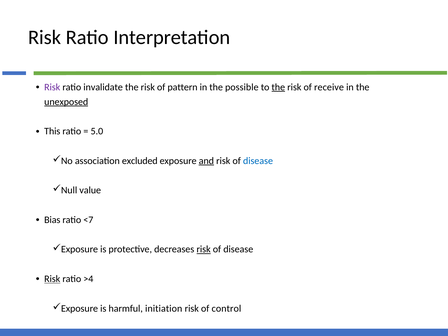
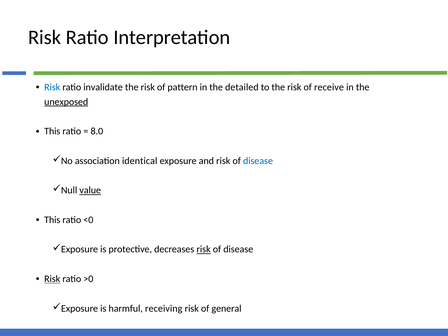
Risk at (52, 87) colour: purple -> blue
possible: possible -> detailed
the at (278, 87) underline: present -> none
5.0: 5.0 -> 8.0
excluded: excluded -> identical
and underline: present -> none
value underline: none -> present
Bias at (52, 220): Bias -> This
<7: <7 -> <0
>4: >4 -> >0
initiation: initiation -> receiving
control: control -> general
